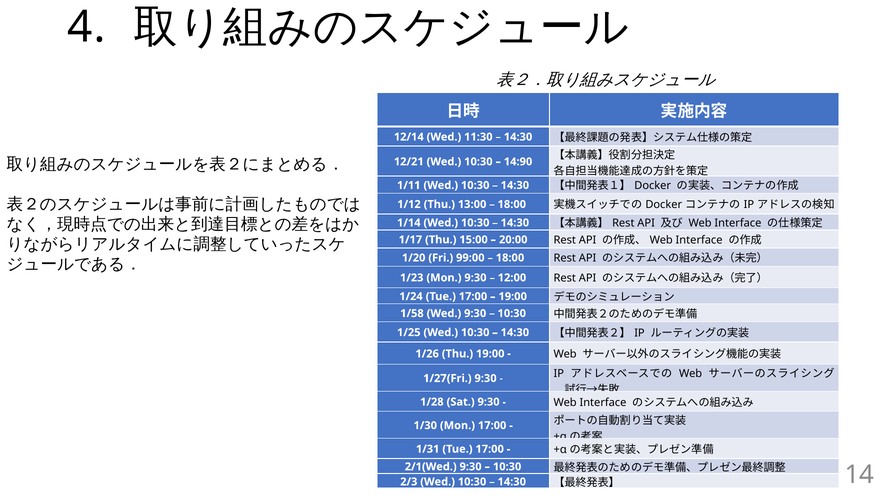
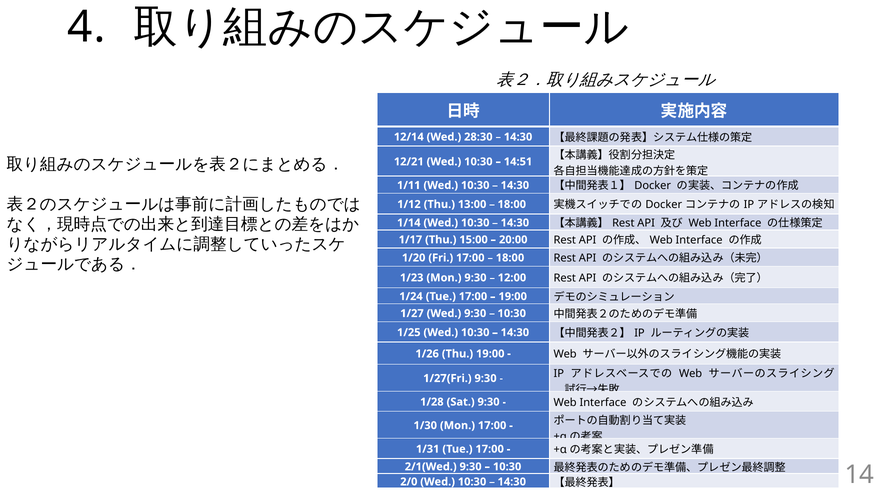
11:30: 11:30 -> 28:30
14:90: 14:90 -> 14:51
Fri 99:00: 99:00 -> 17:00
1/58: 1/58 -> 1/27
2/3: 2/3 -> 2/0
